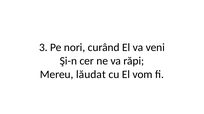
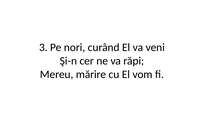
lăudat: lăudat -> mărire
